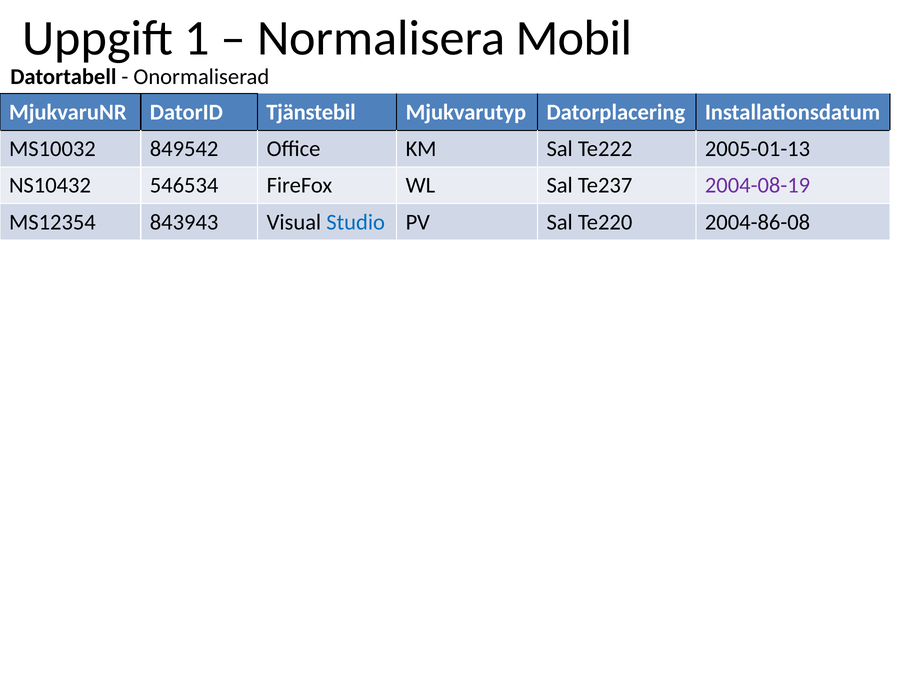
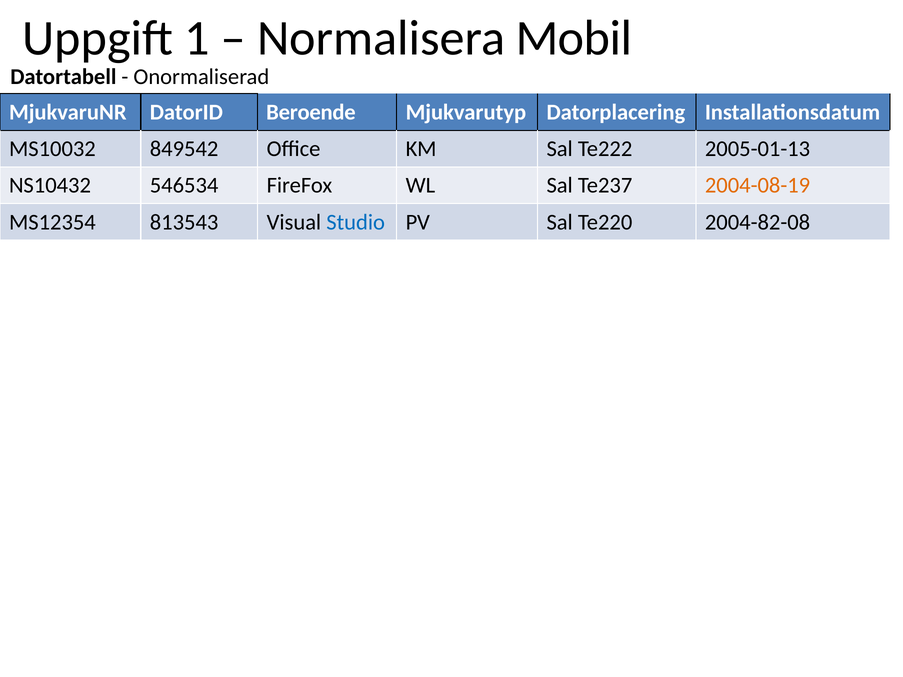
Tjänstebil: Tjänstebil -> Beroende
2004-08-19 colour: purple -> orange
843943: 843943 -> 813543
2004-86-08: 2004-86-08 -> 2004-82-08
